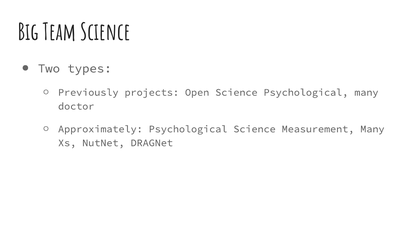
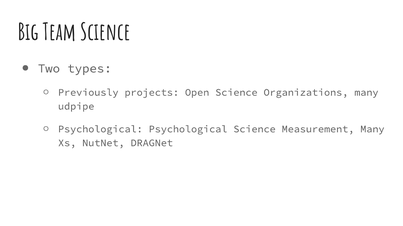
Science Psychological: Psychological -> Organizations
doctor: doctor -> udpipe
Approximately at (100, 129): Approximately -> Psychological
